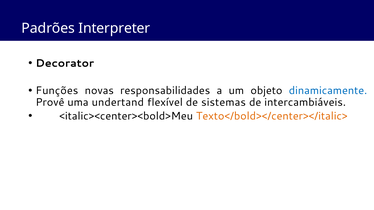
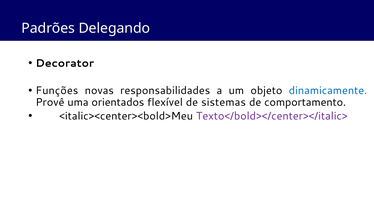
Interpreter: Interpreter -> Delegando
undertand: undertand -> orientados
intercambiáveis: intercambiáveis -> comportamento
Texto</bold></center></italic> colour: orange -> purple
